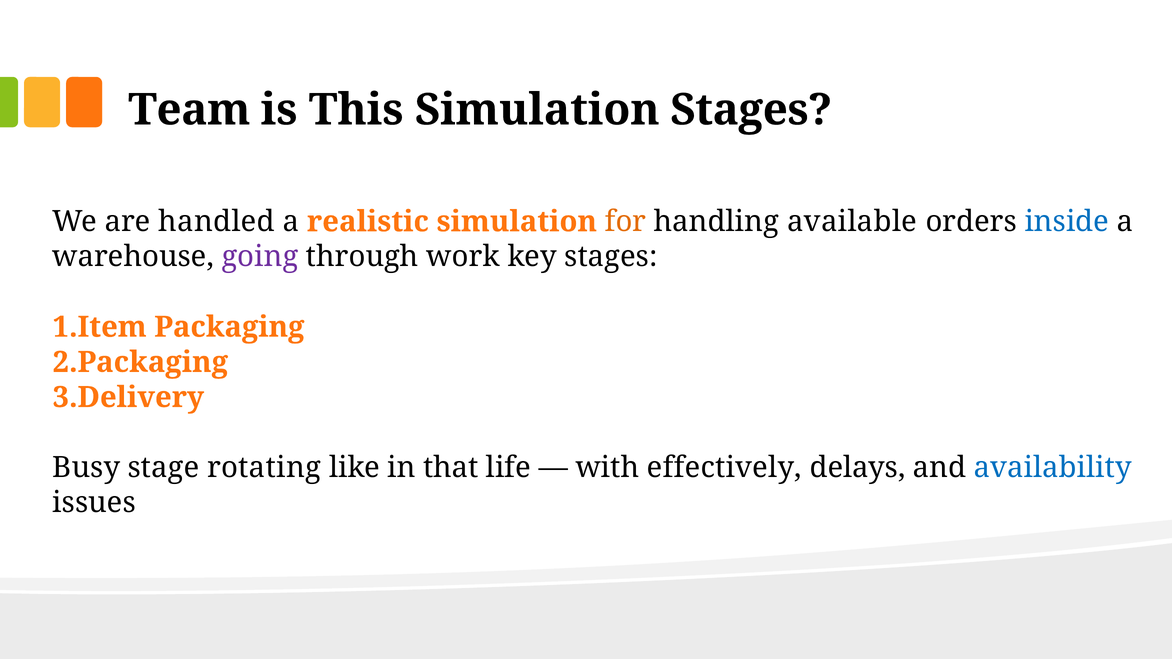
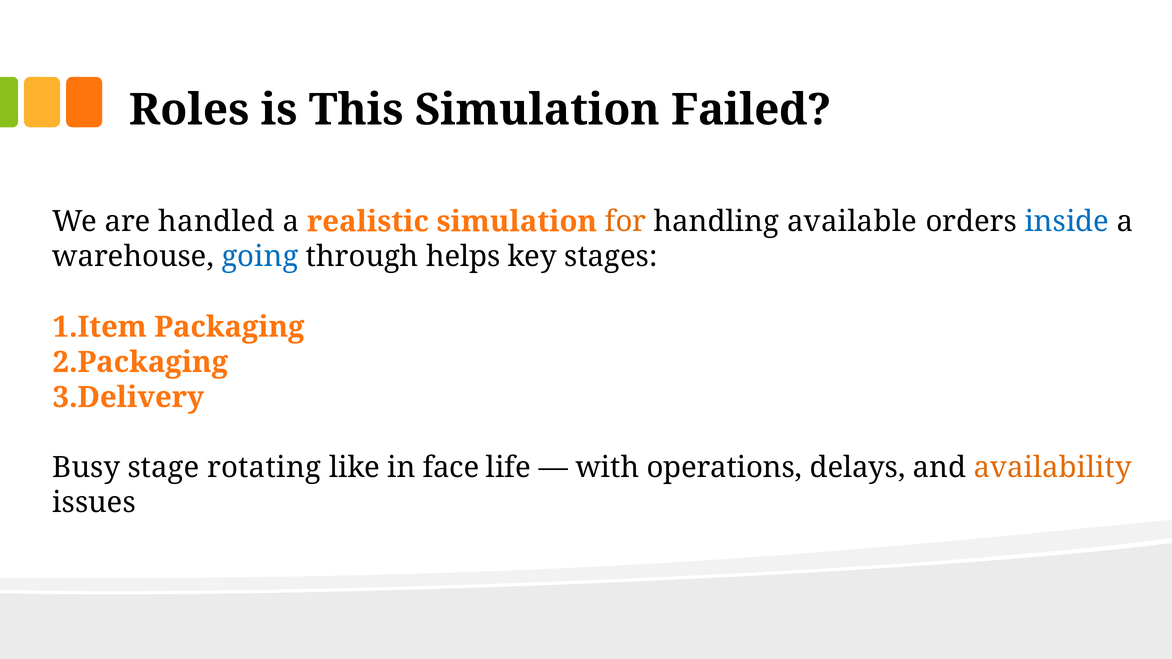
Team: Team -> Roles
Simulation Stages: Stages -> Failed
going colour: purple -> blue
work: work -> helps
that: that -> face
effectively: effectively -> operations
availability colour: blue -> orange
